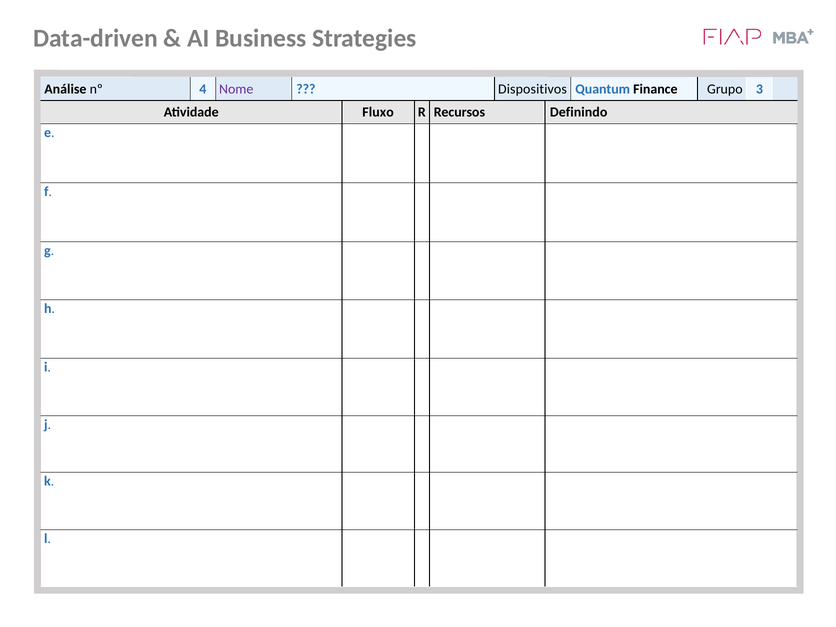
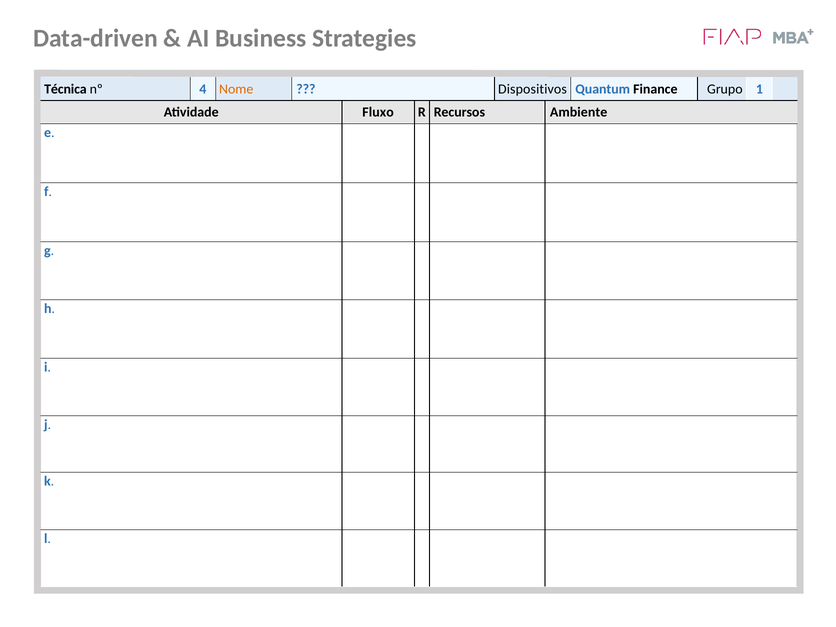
Análise: Análise -> Técnica
Nome colour: purple -> orange
3: 3 -> 1
Definindo: Definindo -> Ambiente
